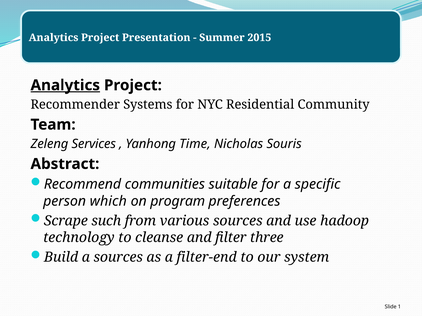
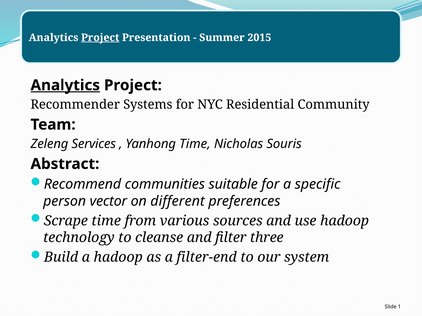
Project at (100, 38) underline: none -> present
which: which -> vector
program: program -> different
Scrape such: such -> time
a sources: sources -> hadoop
